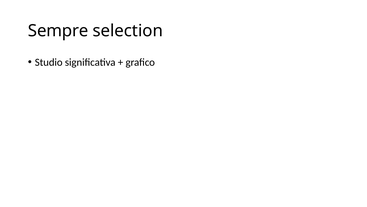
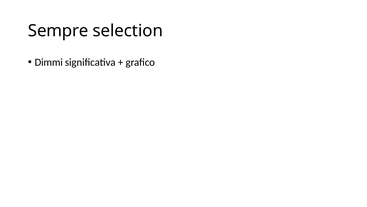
Studio: Studio -> Dimmi
